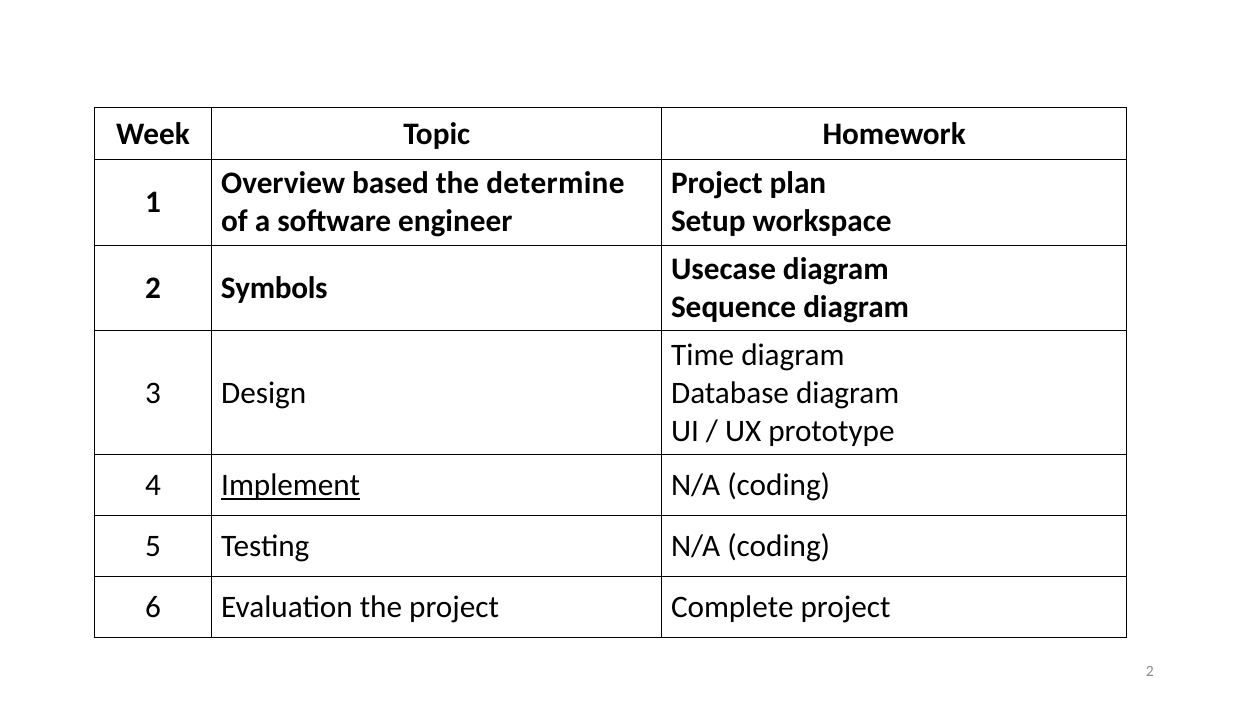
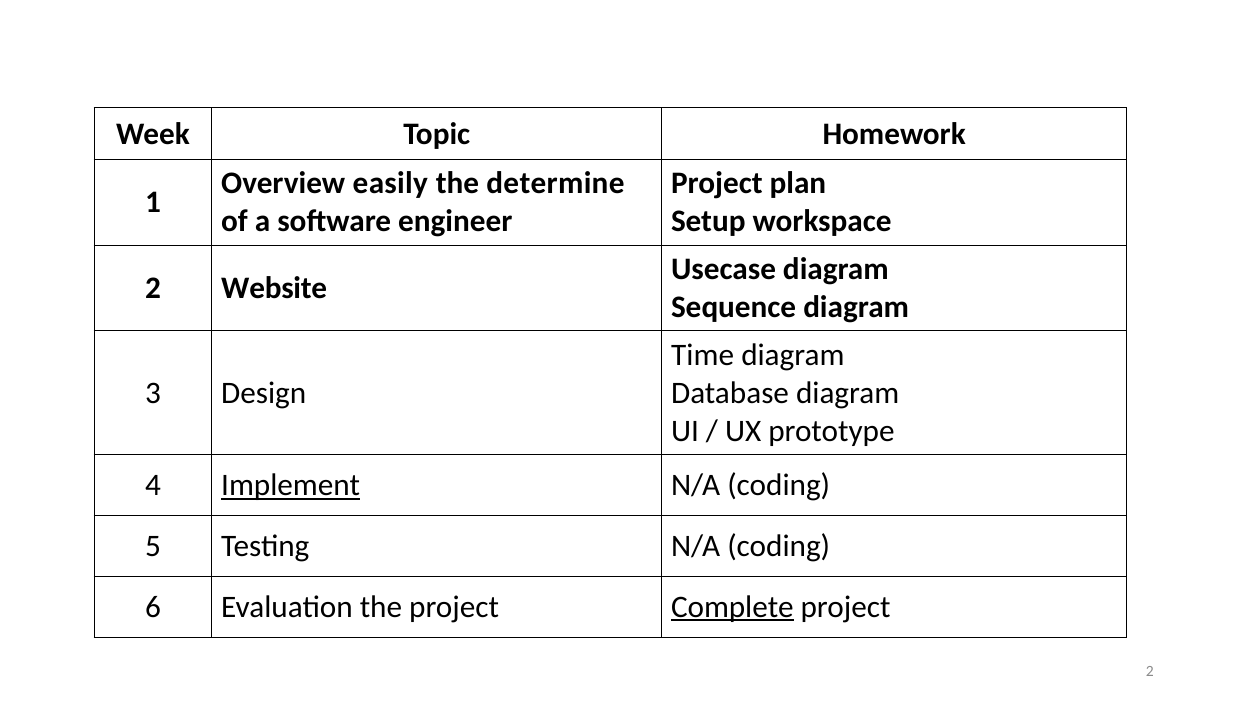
based: based -> easily
Symbols: Symbols -> Website
Complete underline: none -> present
